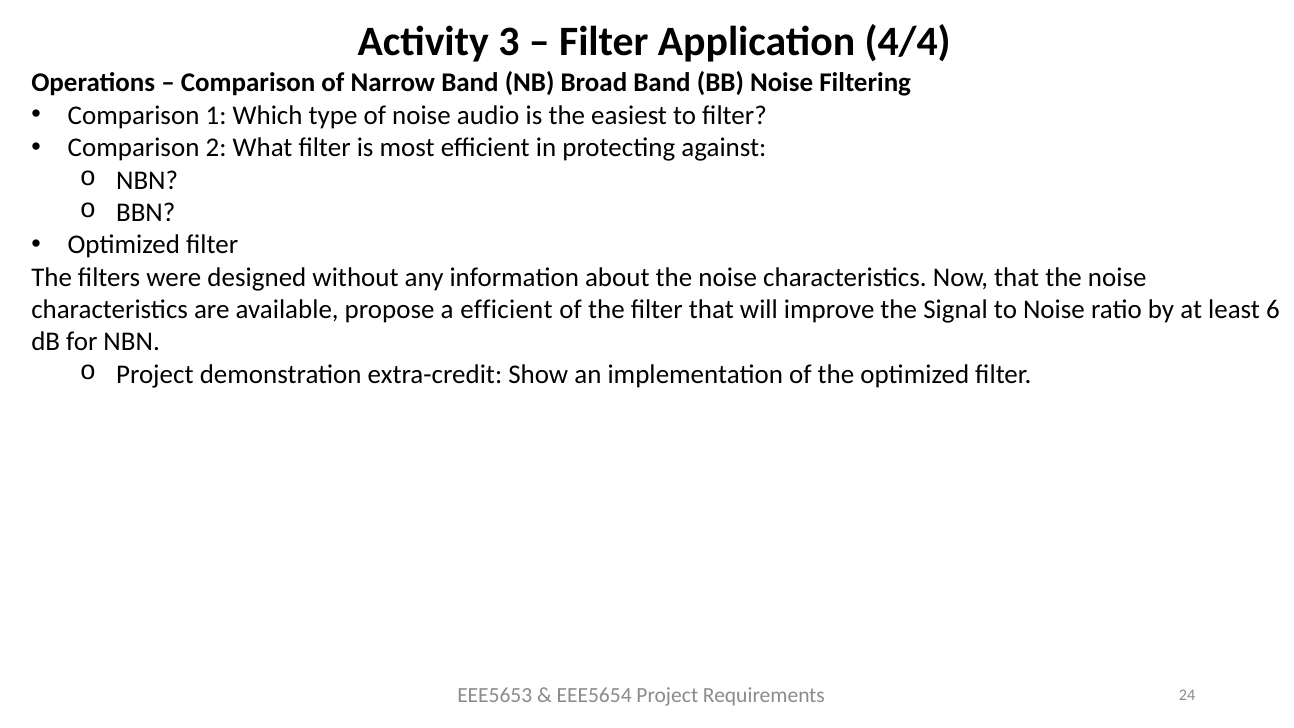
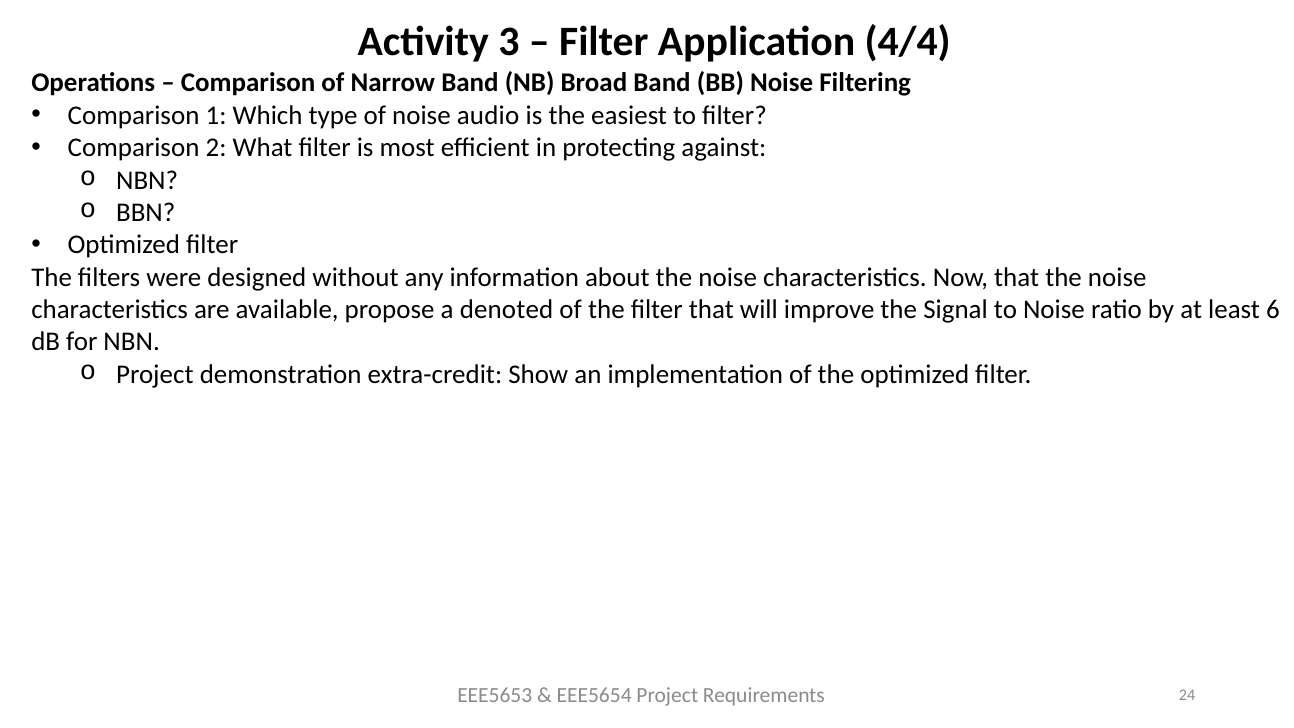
a efficient: efficient -> denoted
